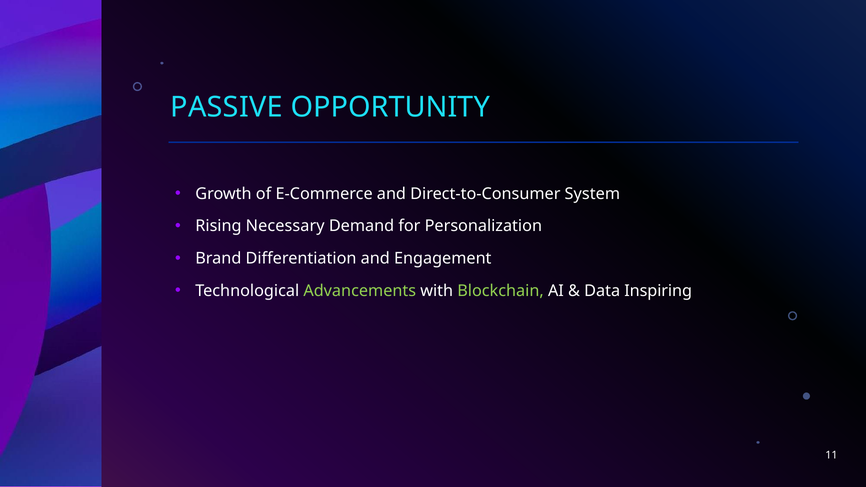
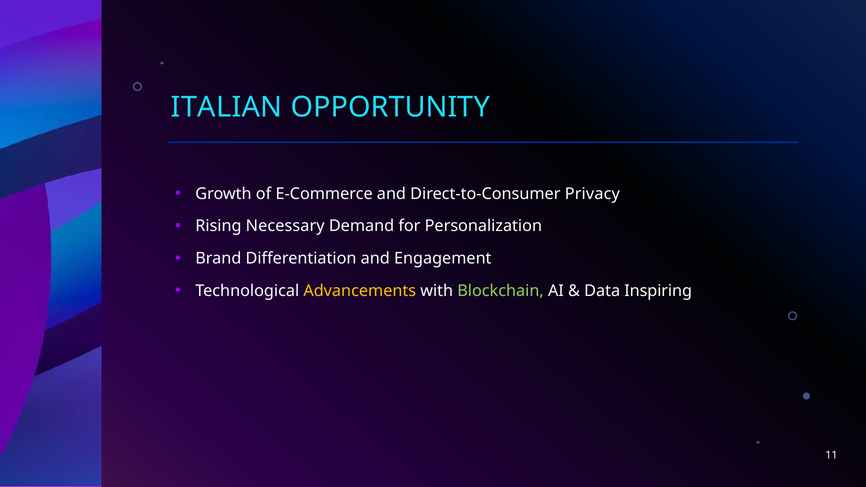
PASSIVE: PASSIVE -> ITALIAN
System: System -> Privacy
Advancements colour: light green -> yellow
